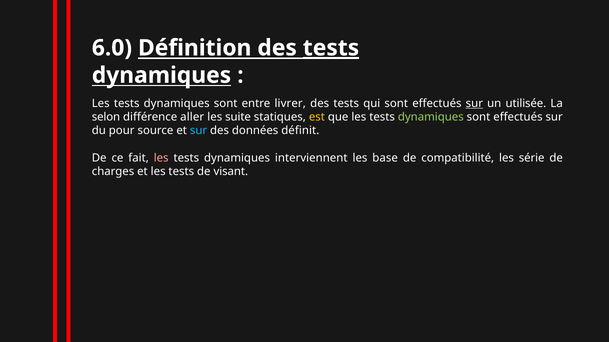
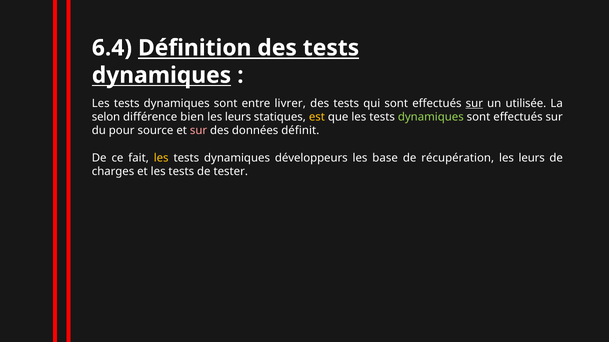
6.0: 6.0 -> 6.4
tests at (331, 48) underline: present -> none
aller: aller -> bien
suite at (238, 117): suite -> leurs
sur at (199, 131) colour: light blue -> pink
les at (161, 158) colour: pink -> yellow
interviennent: interviennent -> développeurs
compatibilité: compatibilité -> récupération
série at (532, 158): série -> leurs
visant: visant -> tester
